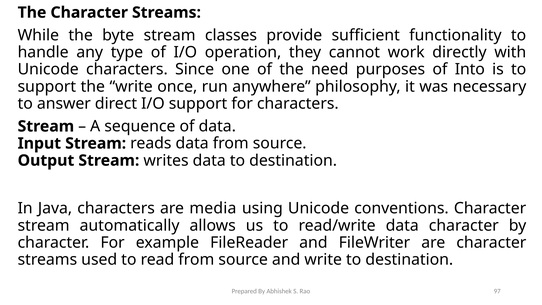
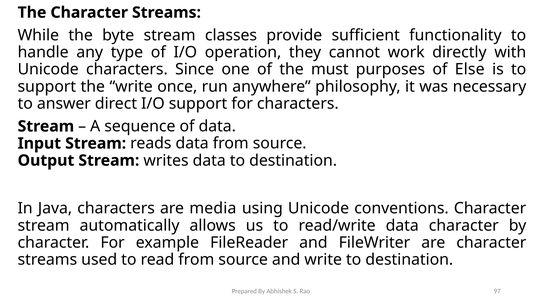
need: need -> must
Into: Into -> Else
